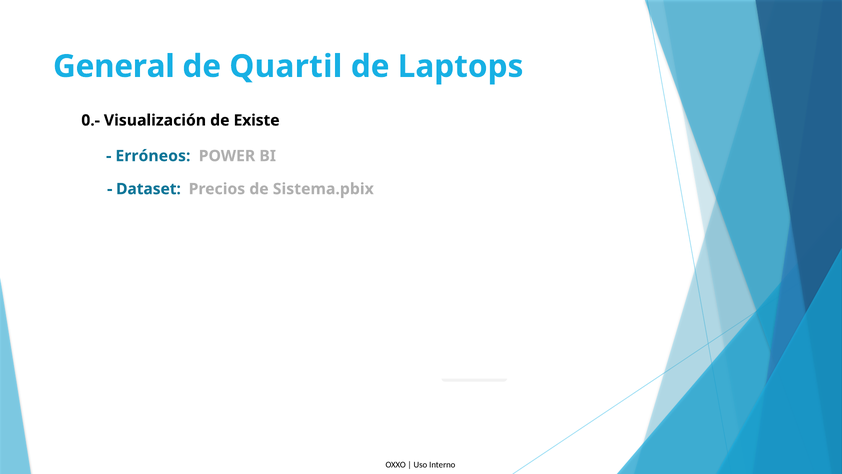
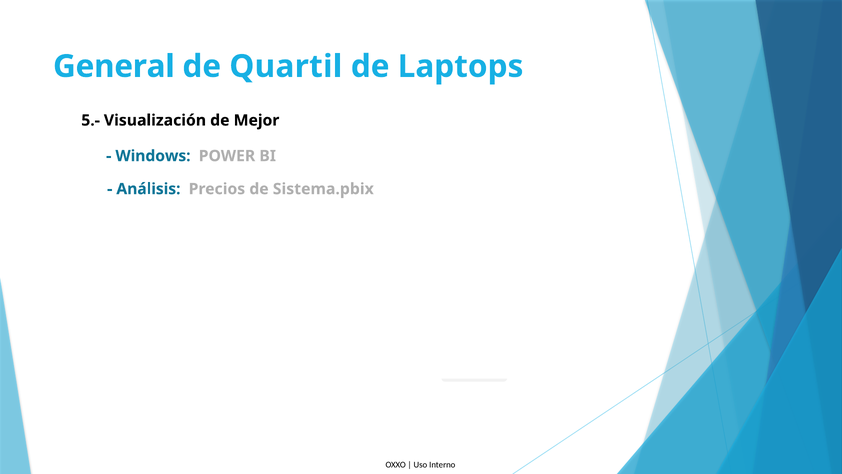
0.-: 0.- -> 5.-
Existe: Existe -> Mejor
Erróneos: Erróneos -> Windows
Dataset: Dataset -> Análisis
